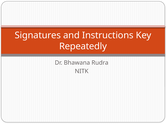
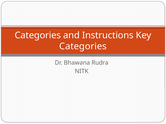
Signatures at (38, 35): Signatures -> Categories
Repeatedly at (83, 46): Repeatedly -> Categories
